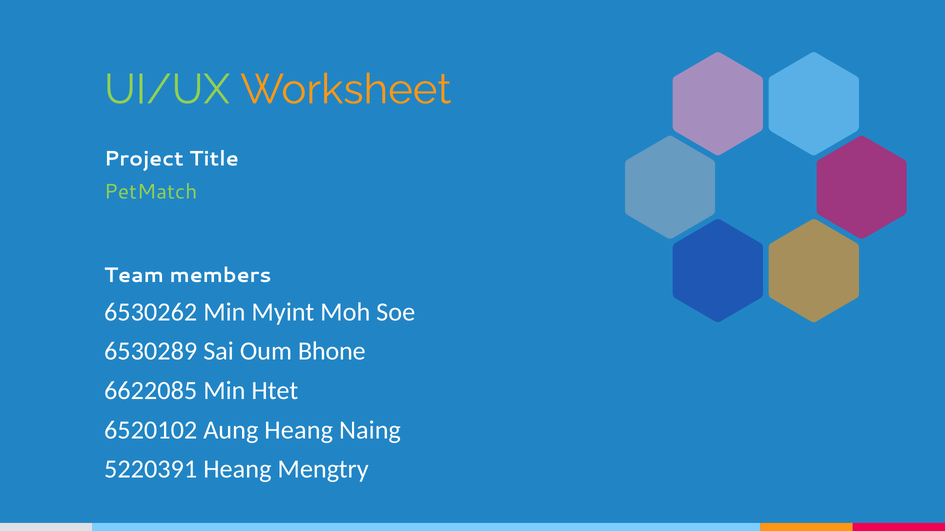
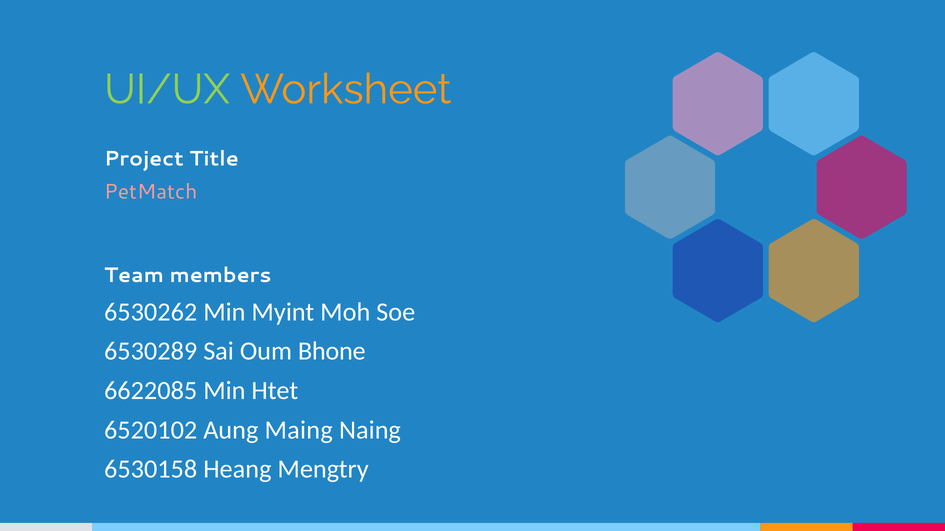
PetMatch colour: light green -> pink
Aung Heang: Heang -> Maing
5220391: 5220391 -> 6530158
